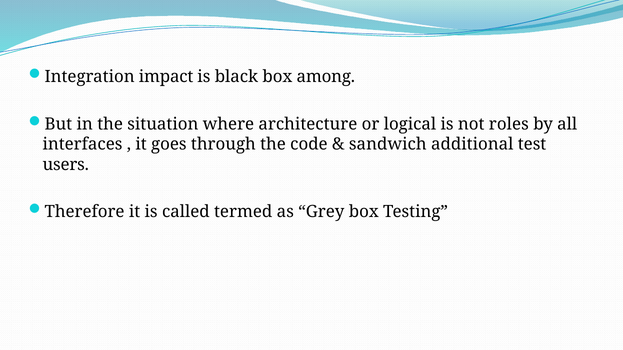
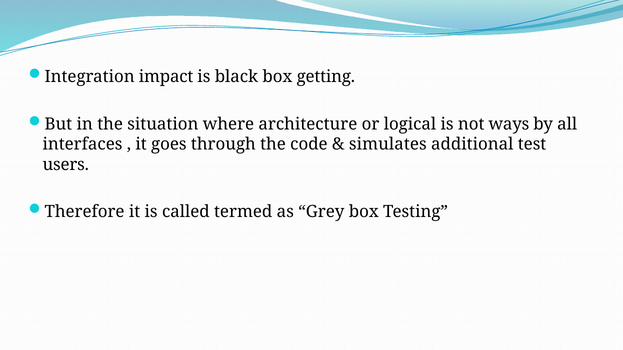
among: among -> getting
roles: roles -> ways
sandwich: sandwich -> simulates
